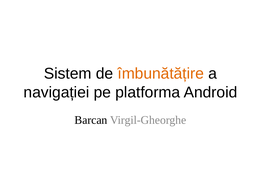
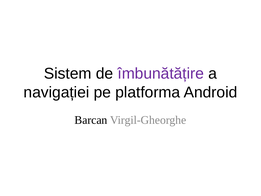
îmbunătățire colour: orange -> purple
